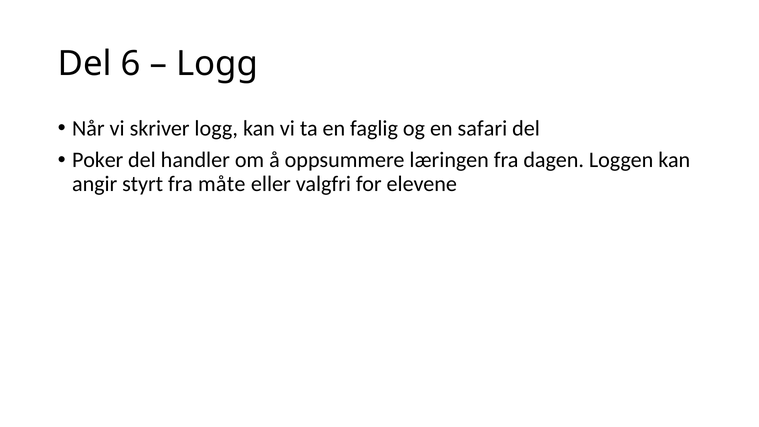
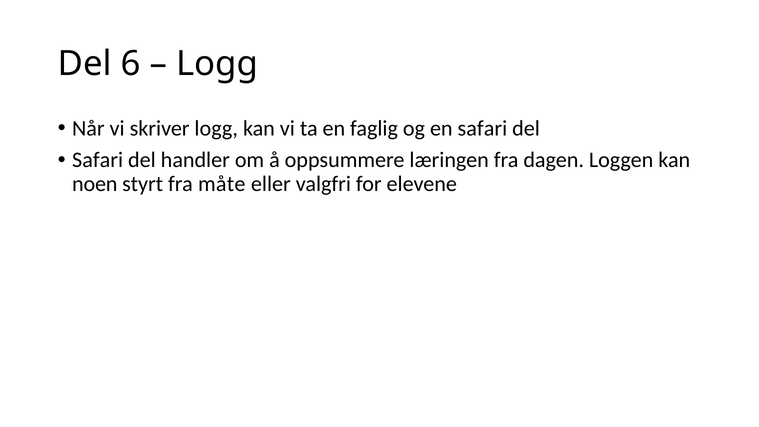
Poker at (98, 160): Poker -> Safari
angir: angir -> noen
